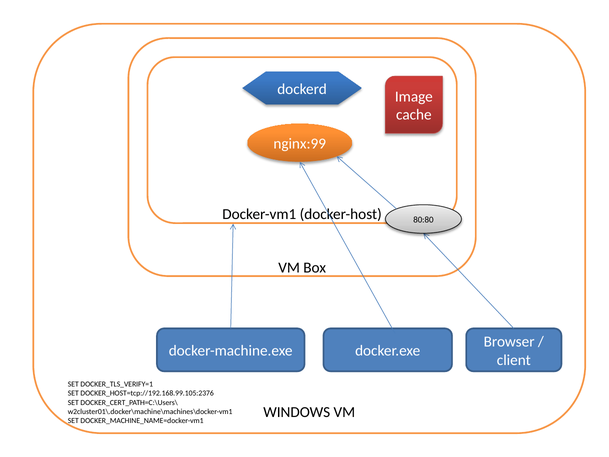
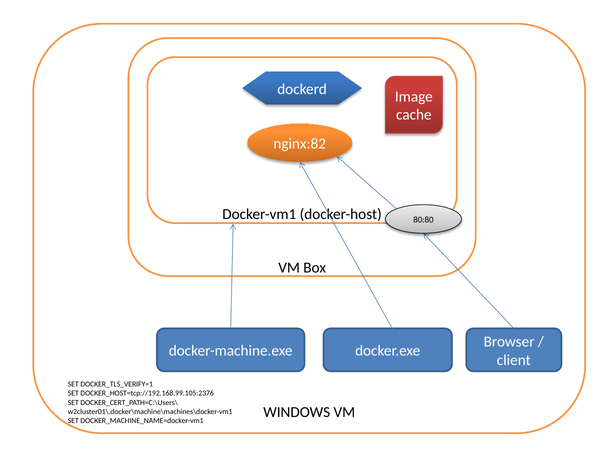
nginx:99: nginx:99 -> nginx:82
